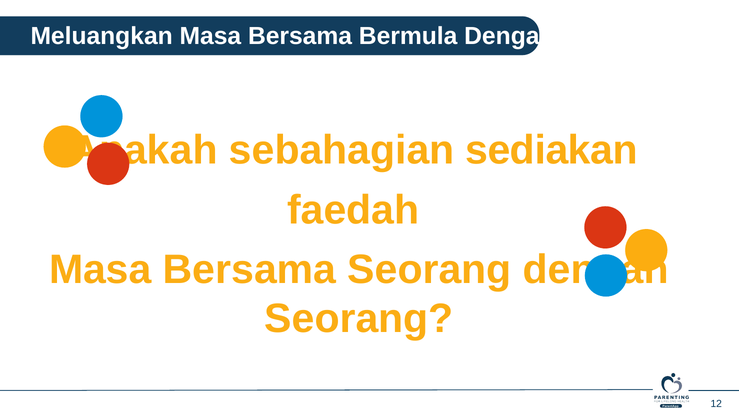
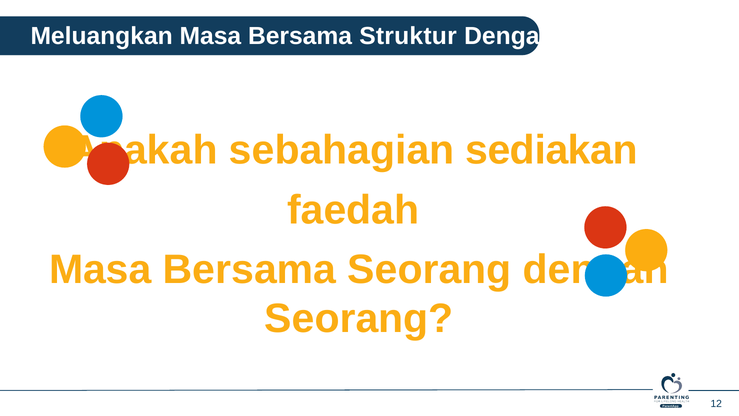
Bermula: Bermula -> Struktur
